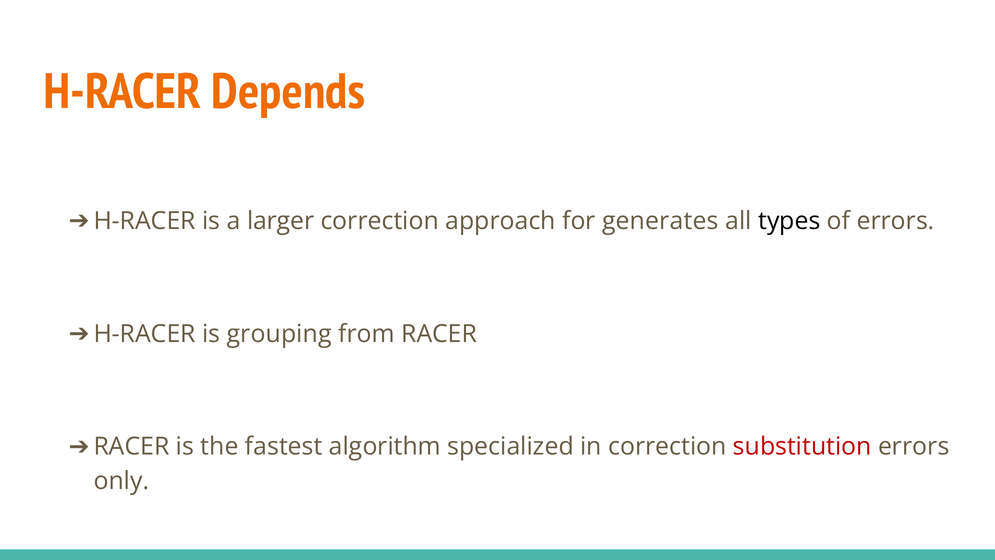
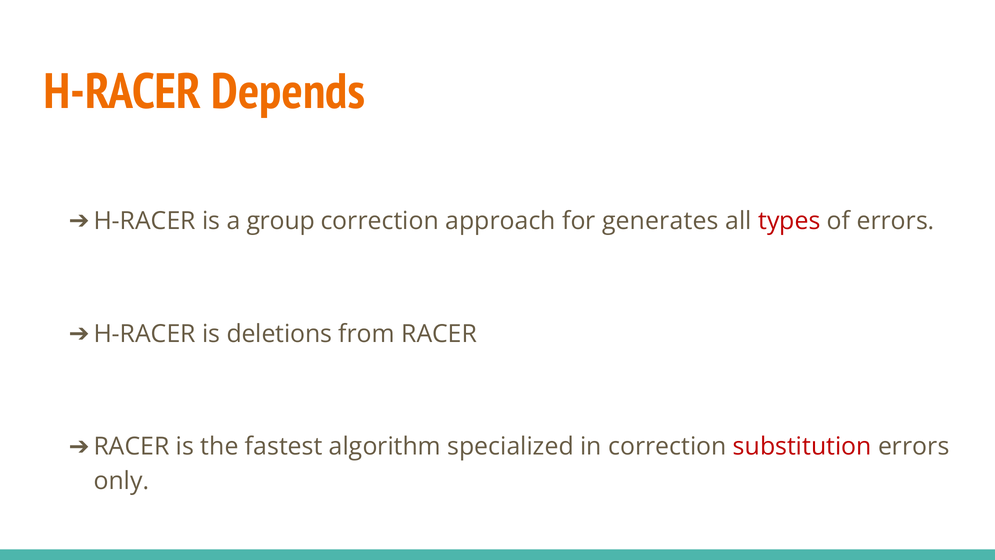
larger: larger -> group
types colour: black -> red
grouping: grouping -> deletions
